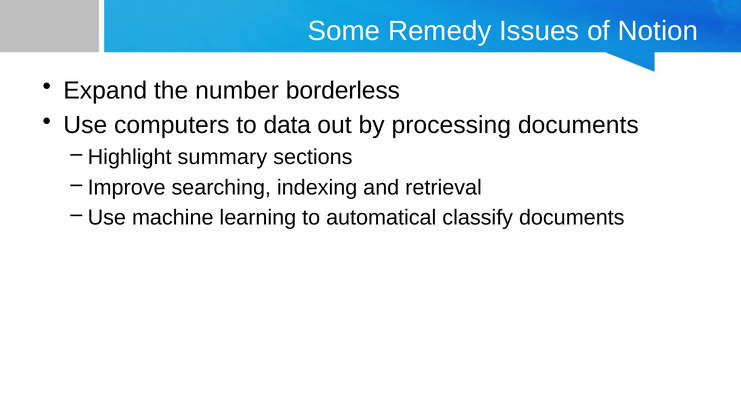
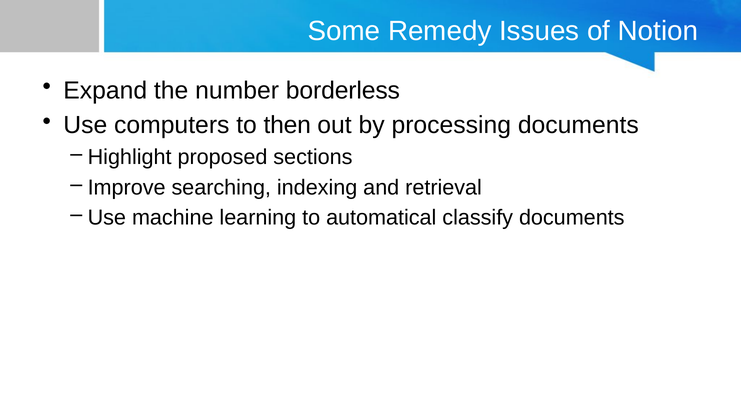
data: data -> then
summary: summary -> proposed
